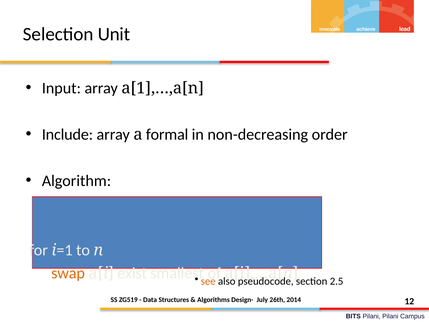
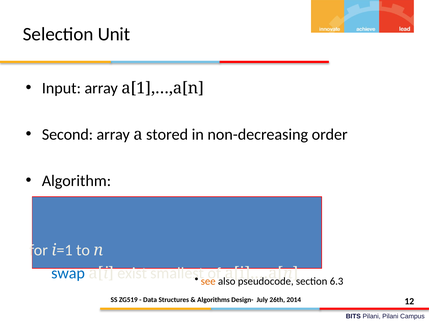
Include: Include -> Second
formal: formal -> stored
swap colour: orange -> blue
2.5: 2.5 -> 6.3
